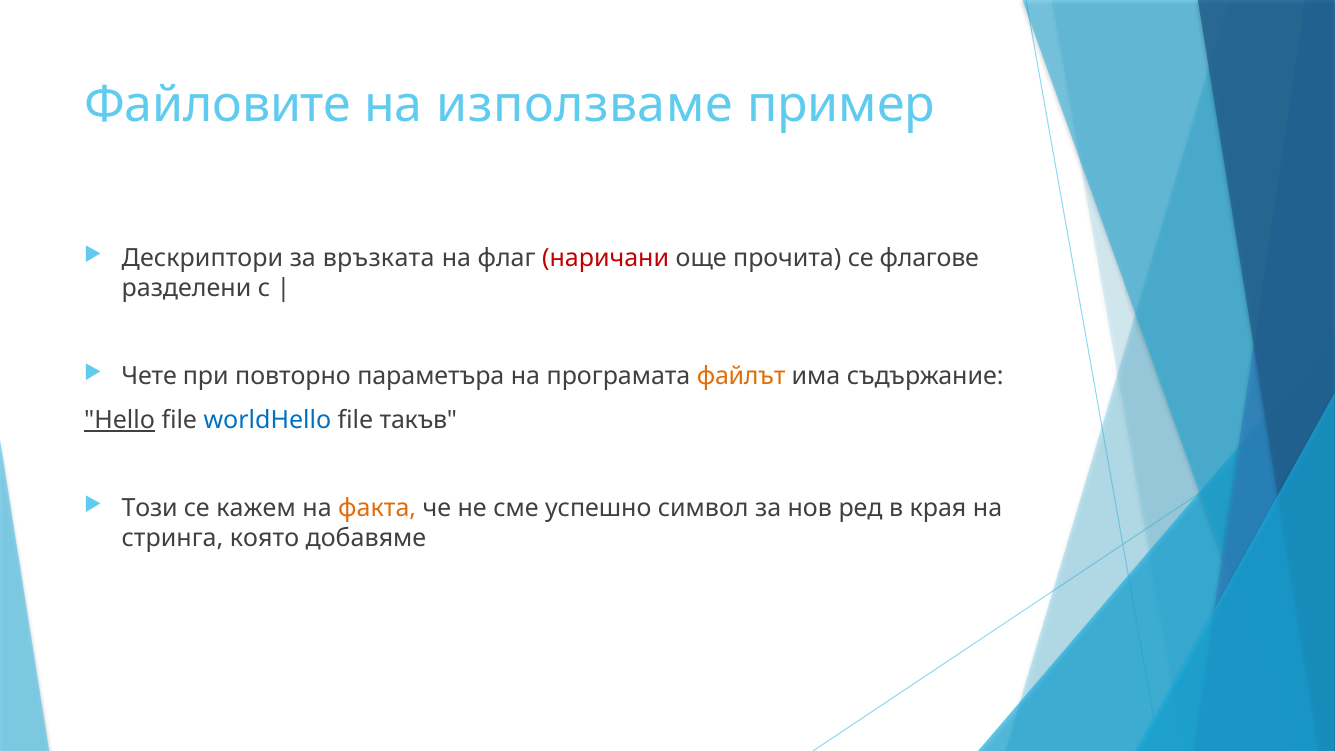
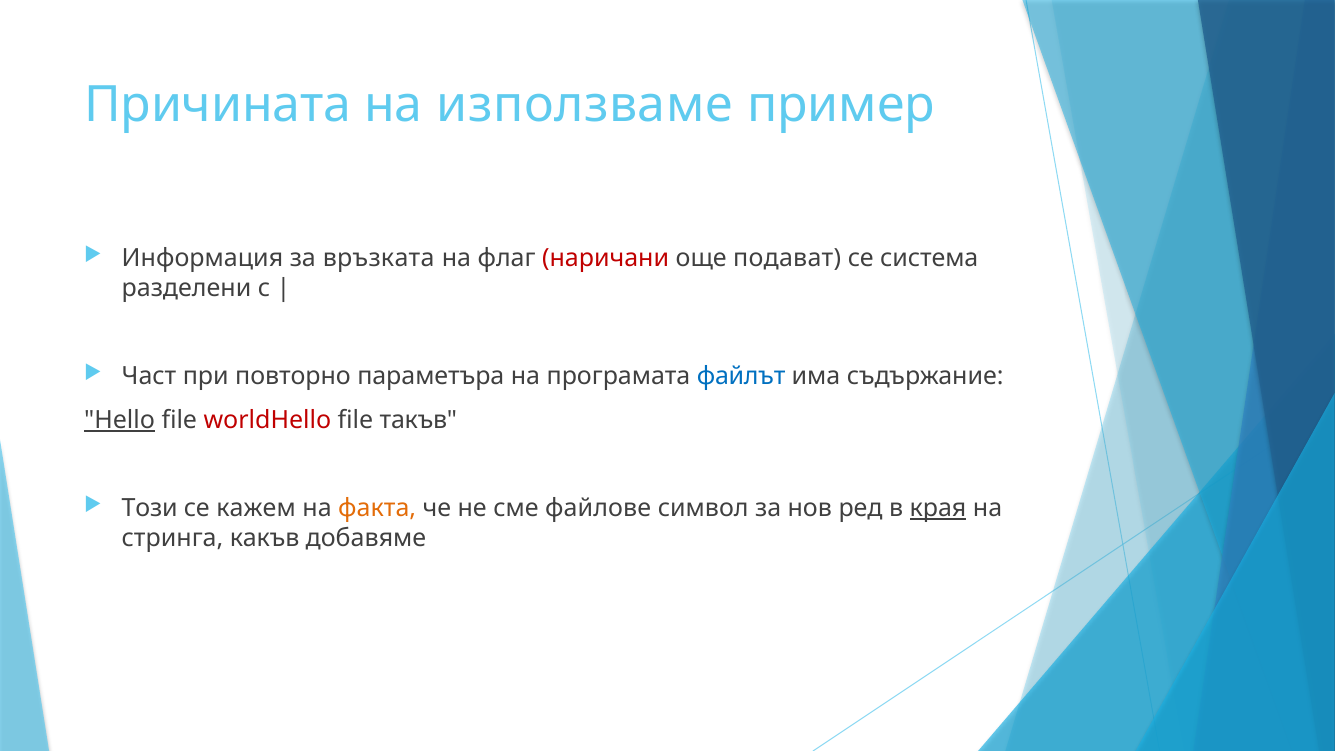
Файловите: Файловите -> Причината
Дескриптори: Дескриптори -> Информация
прочита: прочита -> подават
флагове: флагове -> система
Чете: Чете -> Част
файлът colour: orange -> blue
worldHello colour: blue -> red
успешно: успешно -> файлове
края underline: none -> present
която: която -> какъв
